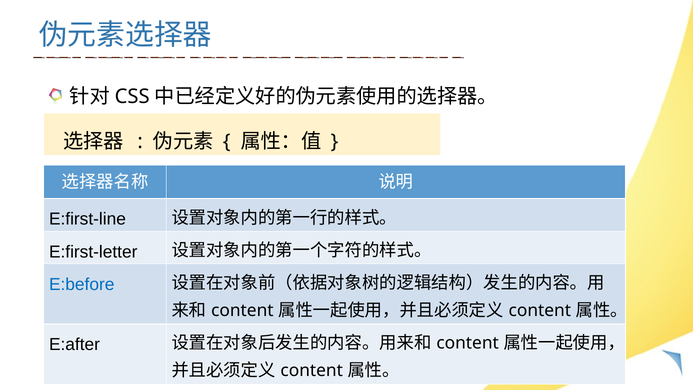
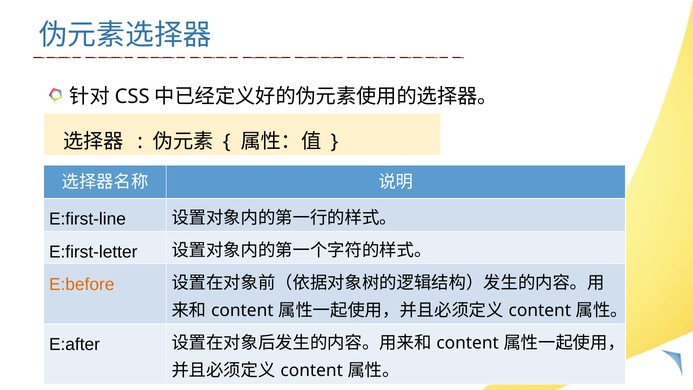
E:before colour: blue -> orange
